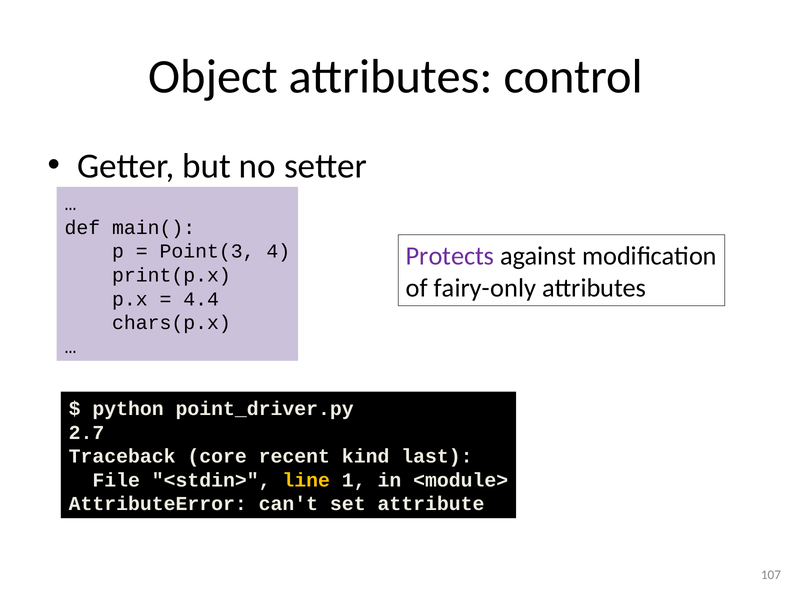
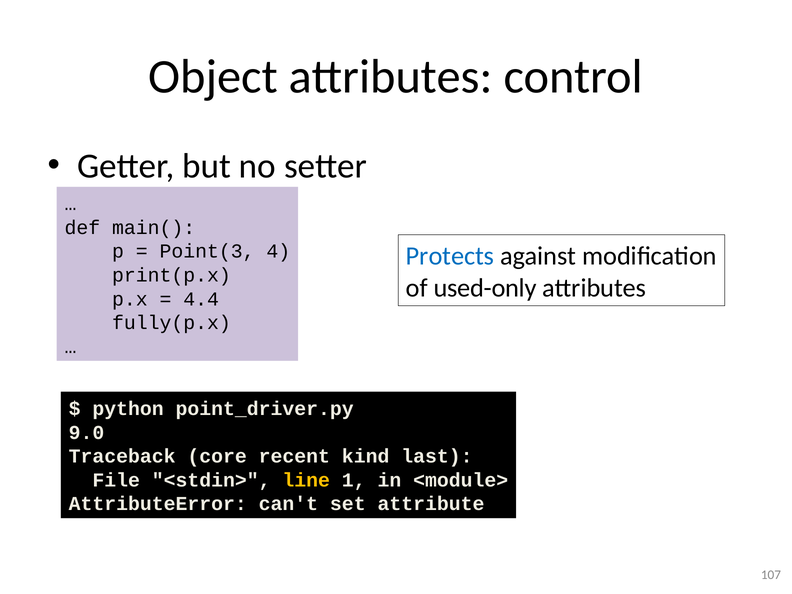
Protects colour: purple -> blue
fairy-only: fairy-only -> used-only
chars(p.x: chars(p.x -> fully(p.x
2.7: 2.7 -> 9.0
